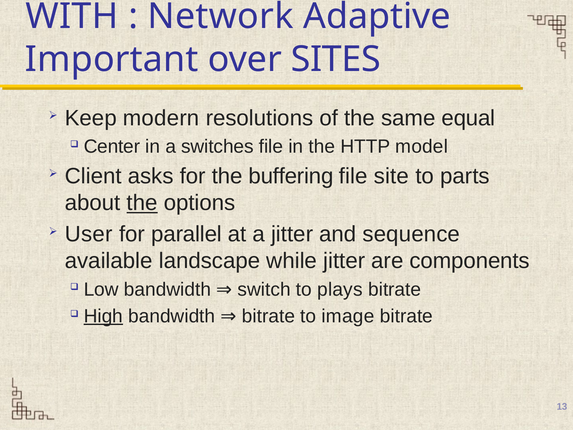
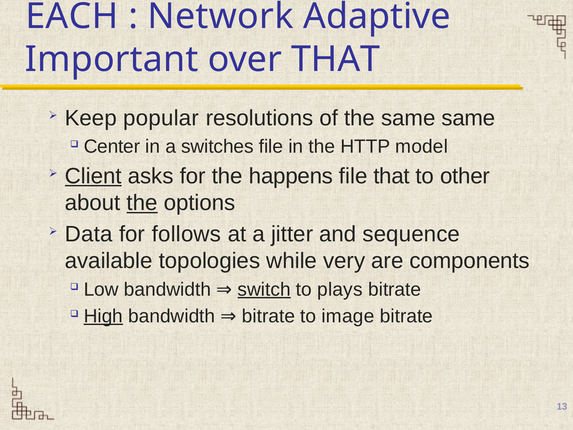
WITH: WITH -> EACH
over SITES: SITES -> THAT
modern: modern -> popular
same equal: equal -> same
Client underline: none -> present
buffering: buffering -> happens
file site: site -> that
parts: parts -> other
User: User -> Data
parallel: parallel -> follows
landscape: landscape -> topologies
while jitter: jitter -> very
switch underline: none -> present
